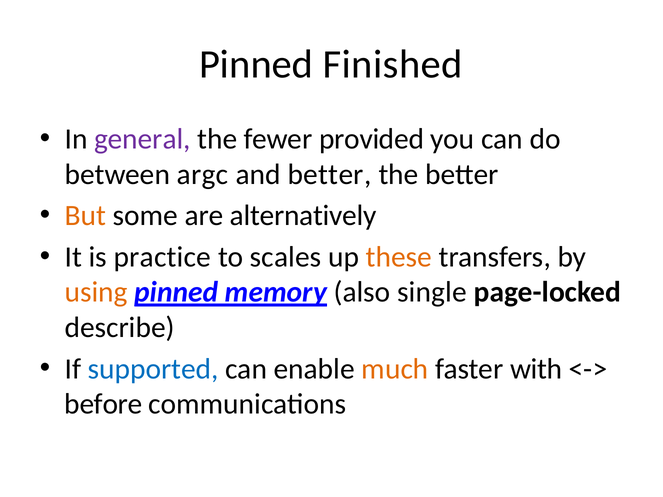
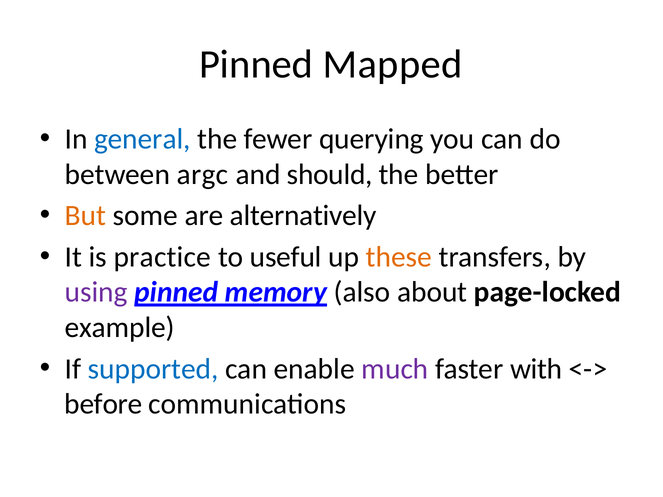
Finished: Finished -> Mapped
general colour: purple -> blue
provided: provided -> querying
and better: better -> should
scales: scales -> useful
using colour: orange -> purple
single: single -> about
describe: describe -> example
much colour: orange -> purple
